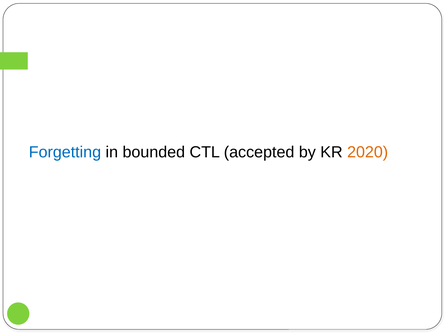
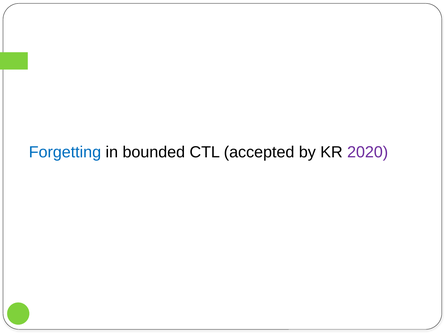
2020 colour: orange -> purple
